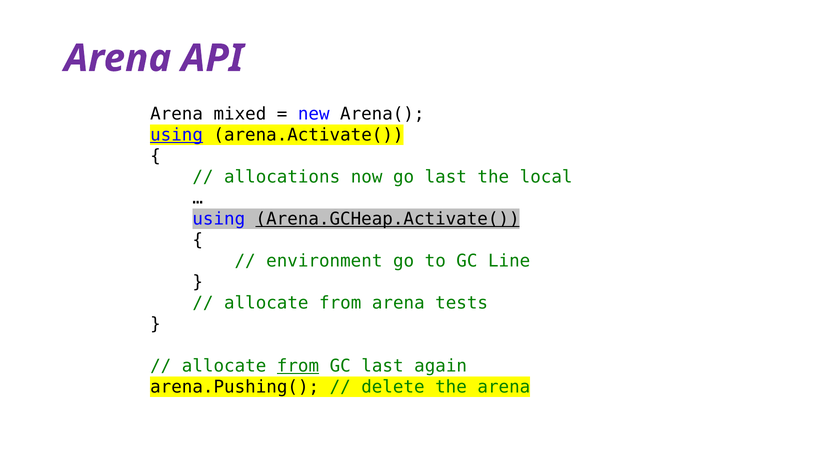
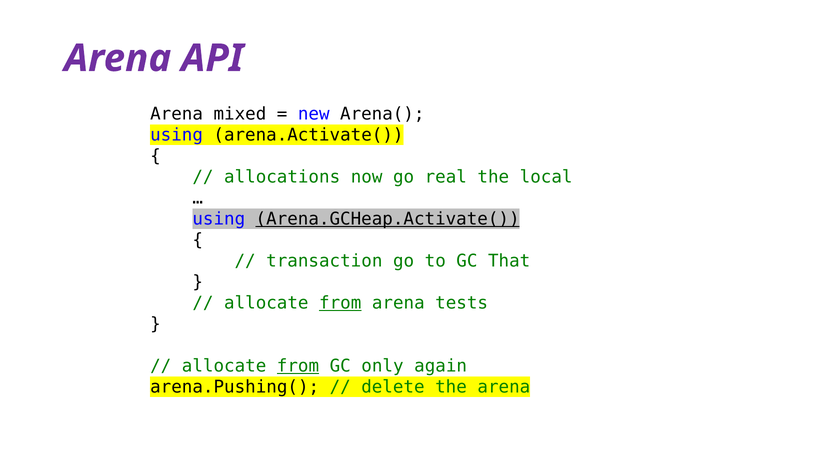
using at (177, 135) underline: present -> none
go last: last -> real
environment: environment -> transaction
Line: Line -> That
from at (340, 303) underline: none -> present
GC last: last -> only
